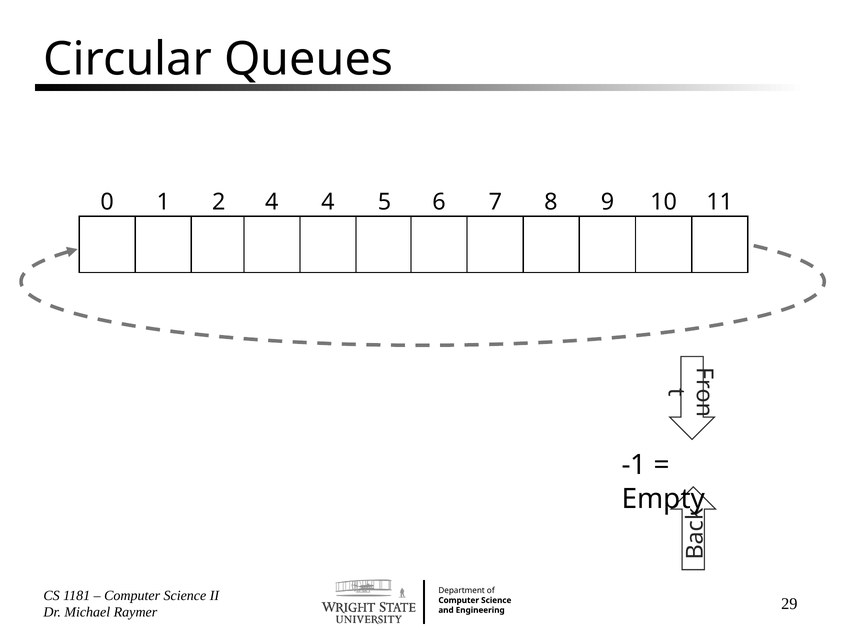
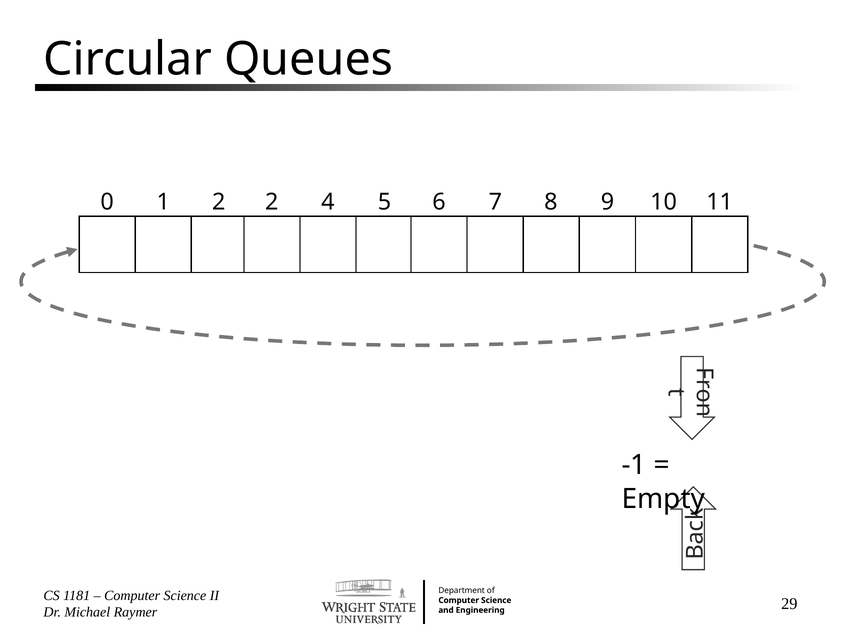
2 4: 4 -> 2
